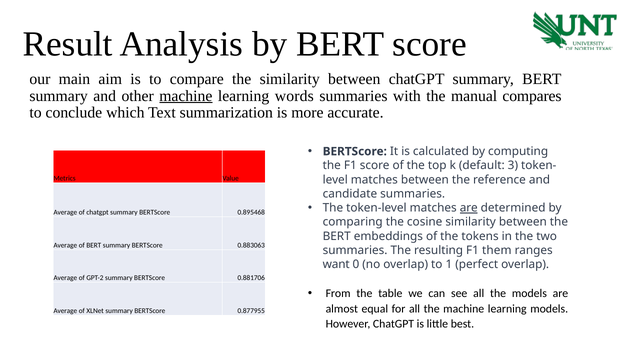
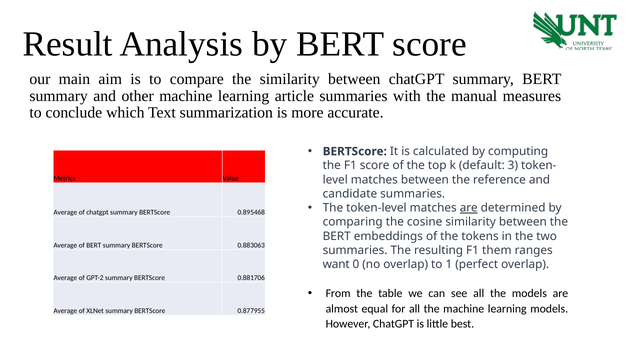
machine at (186, 96) underline: present -> none
words: words -> article
compares: compares -> measures
